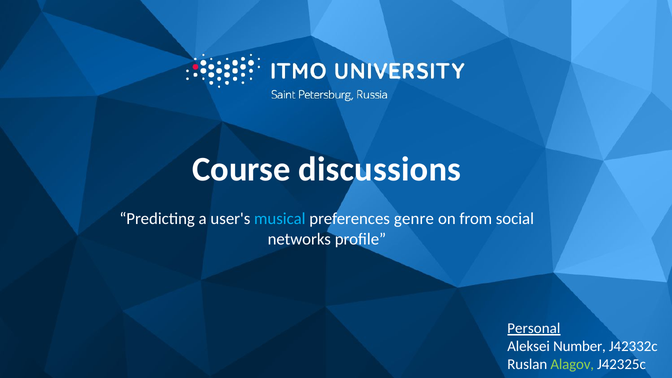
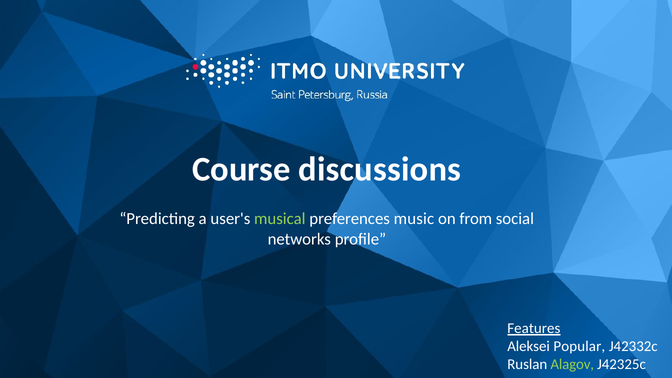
musical colour: light blue -> light green
genre: genre -> music
Personal: Personal -> Features
Number: Number -> Popular
